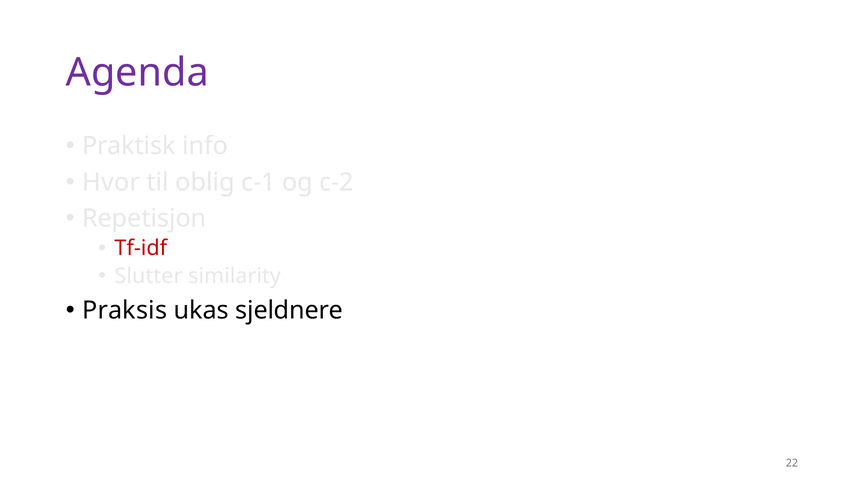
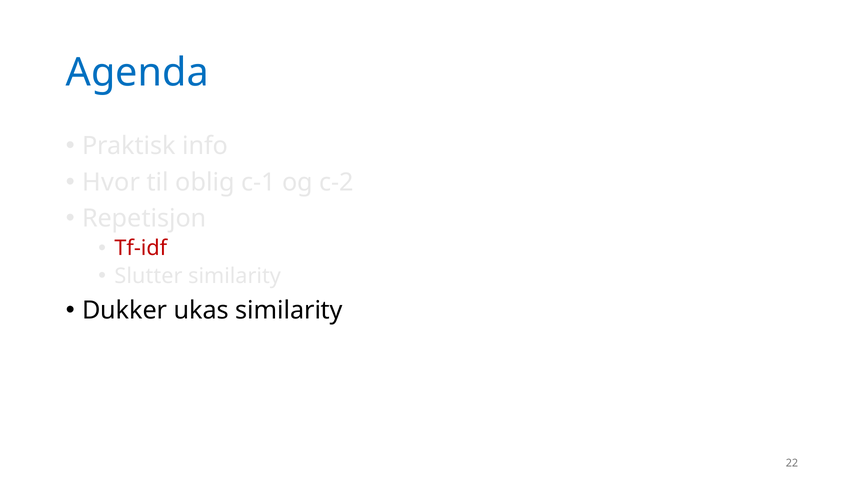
Agenda colour: purple -> blue
Praksis: Praksis -> Dukker
ukas sjeldnere: sjeldnere -> similarity
